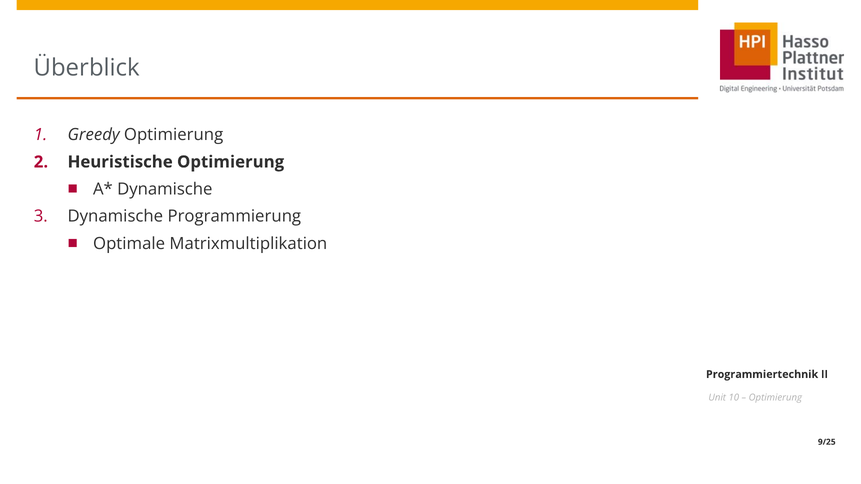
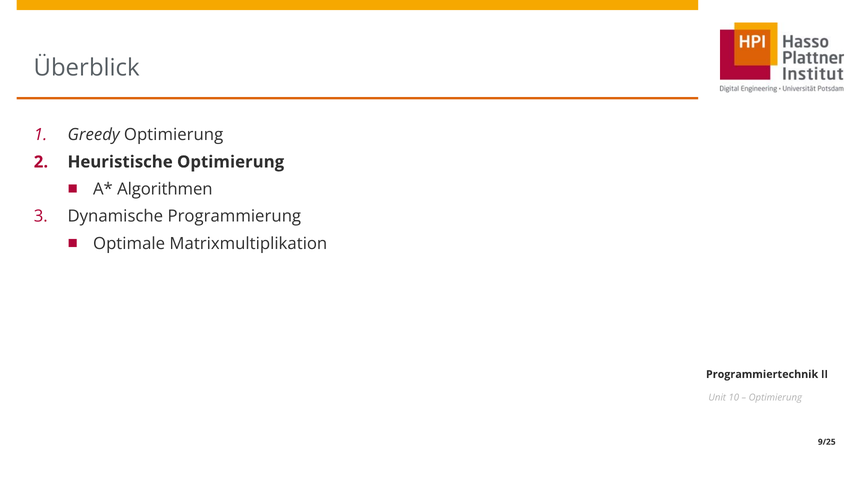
Dynamische at (165, 189): Dynamische -> Algorithmen
